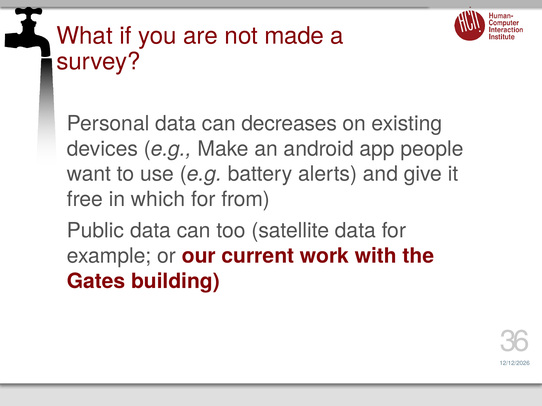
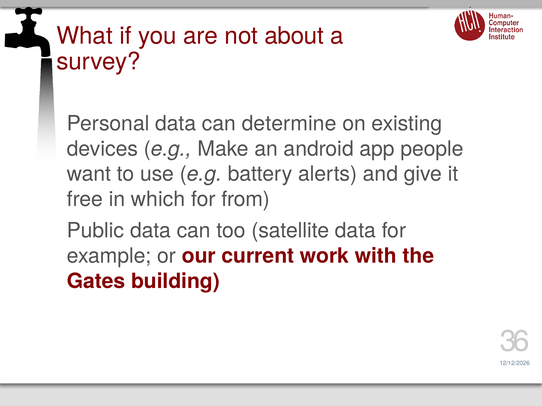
made: made -> about
decreases: decreases -> determine
